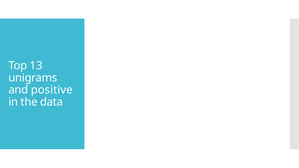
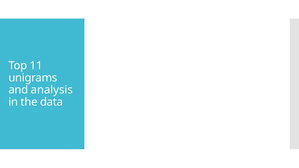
13: 13 -> 11
positive: positive -> analysis
